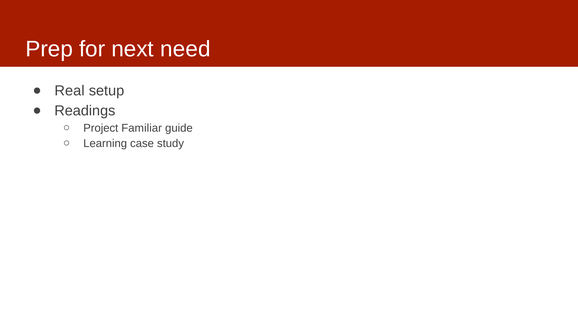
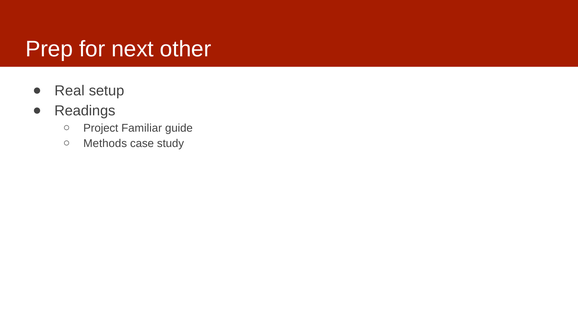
need: need -> other
Learning: Learning -> Methods
